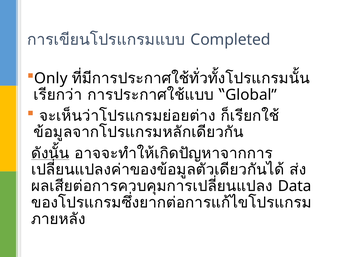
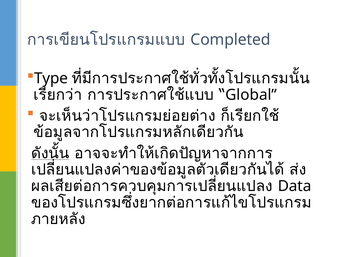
Only: Only -> Type
